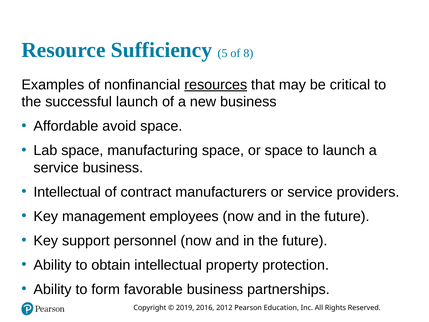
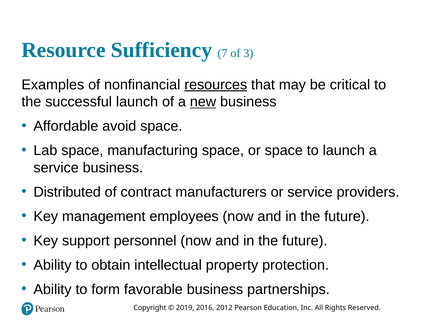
5: 5 -> 7
8: 8 -> 3
new underline: none -> present
Intellectual at (67, 192): Intellectual -> Distributed
